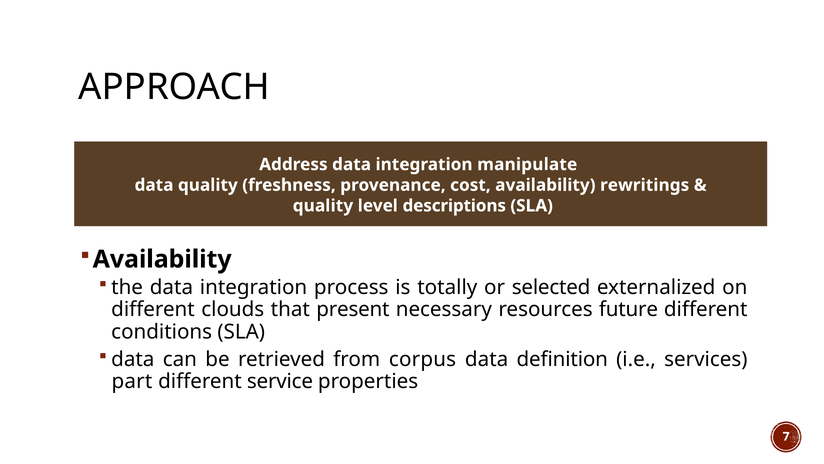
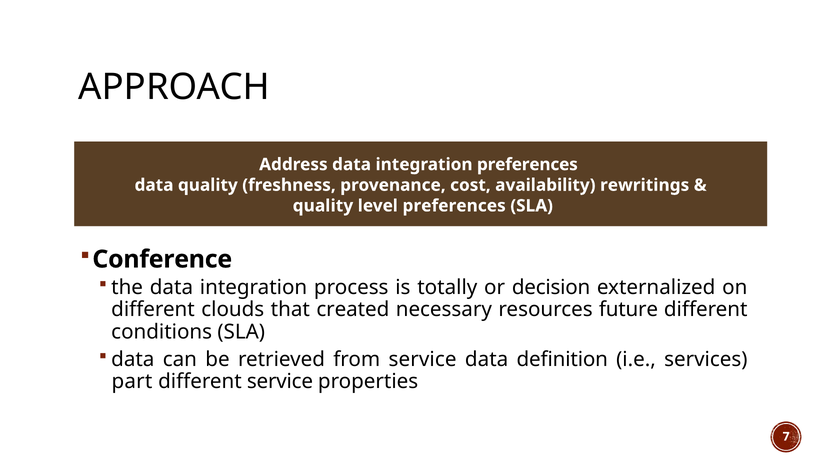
integration manipulate: manipulate -> preferences
level descriptions: descriptions -> preferences
Availability at (162, 259): Availability -> Conference
selected: selected -> decision
present: present -> created
from corpus: corpus -> service
